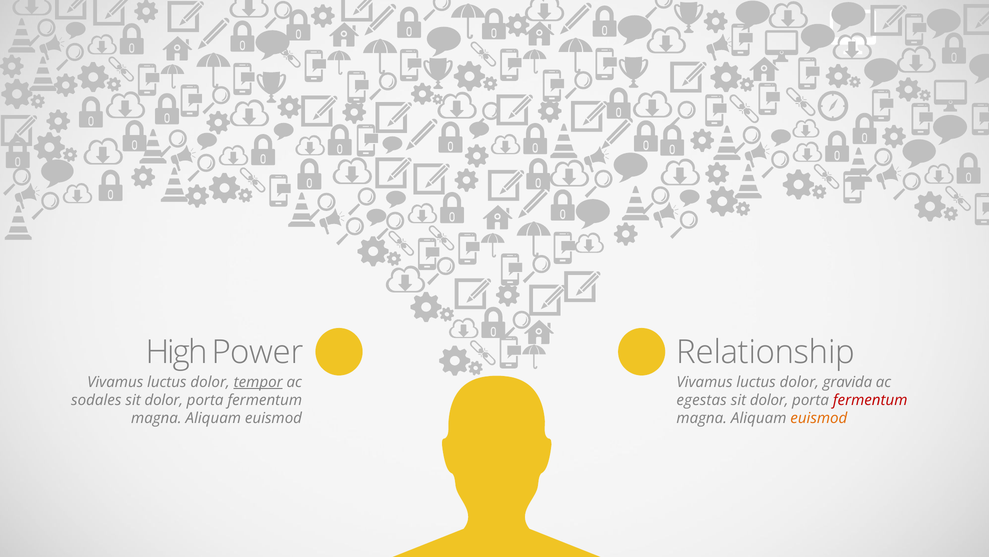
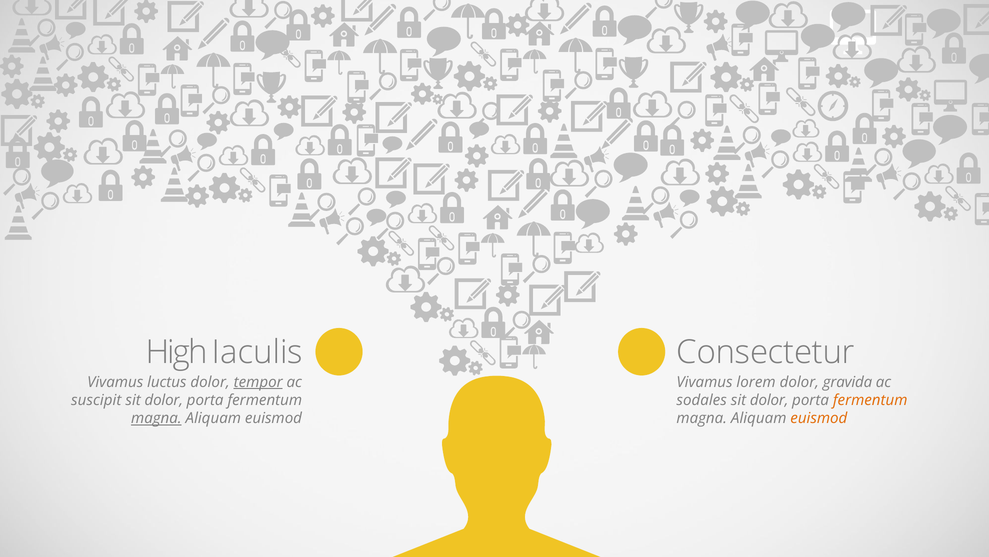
Power: Power -> Iaculis
Relationship: Relationship -> Consectetur
luctus at (756, 382): luctus -> lorem
sodales: sodales -> suscipit
egestas: egestas -> sodales
fermentum at (870, 400) colour: red -> orange
magna at (156, 418) underline: none -> present
